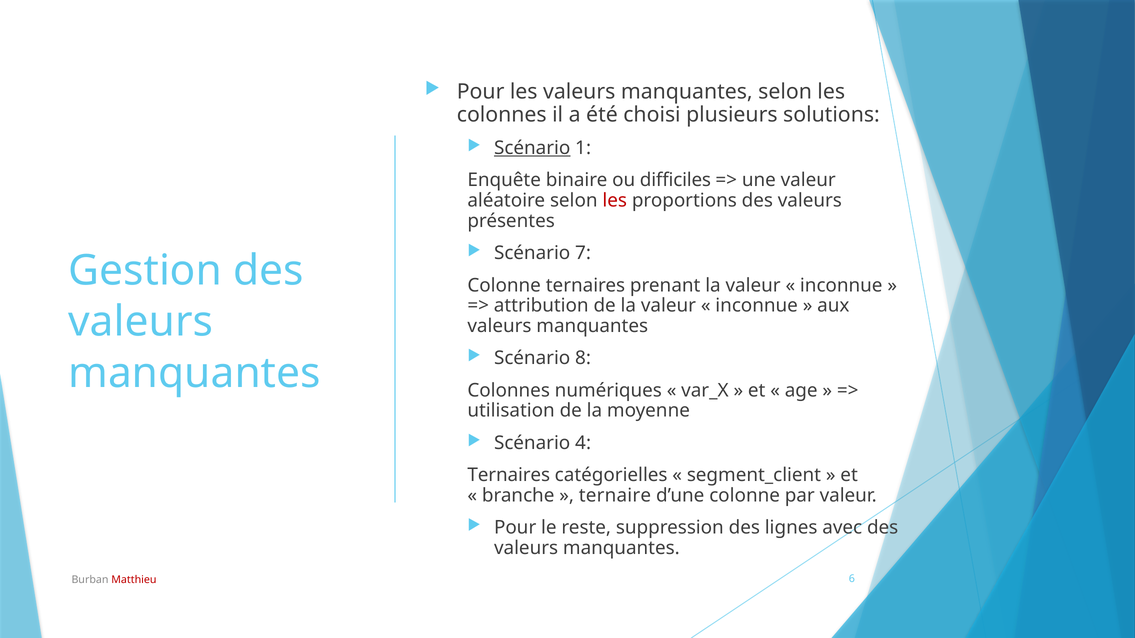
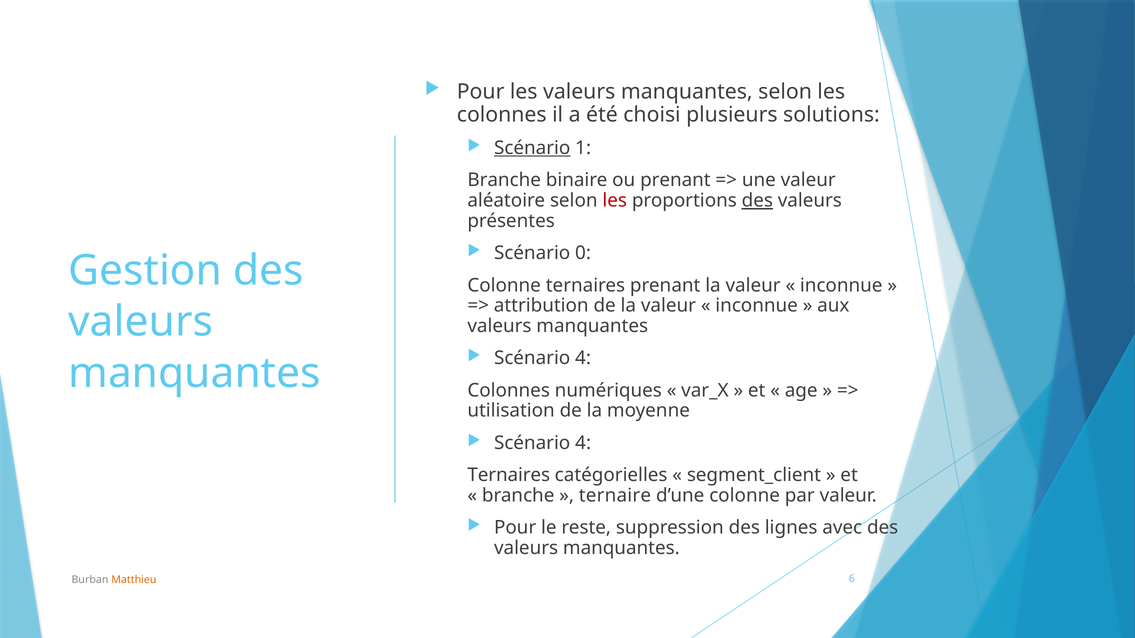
Enquête at (504, 180): Enquête -> Branche
ou difficiles: difficiles -> prenant
des at (757, 201) underline: none -> present
7: 7 -> 0
8 at (583, 358): 8 -> 4
Matthieu colour: red -> orange
